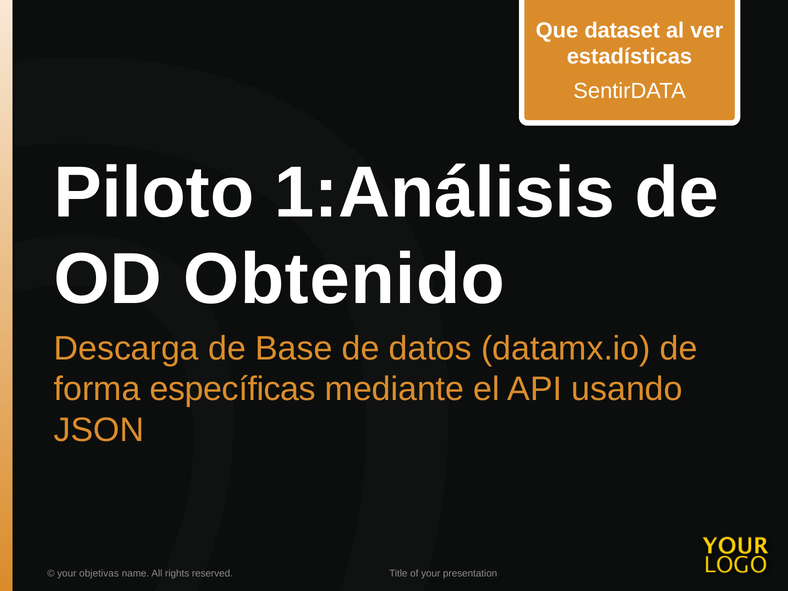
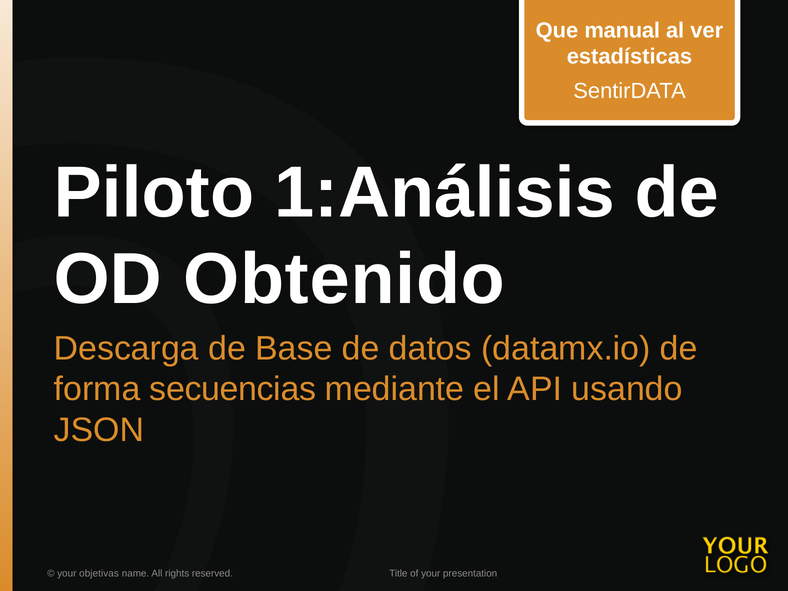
dataset: dataset -> manual
específicas: específicas -> secuencias
